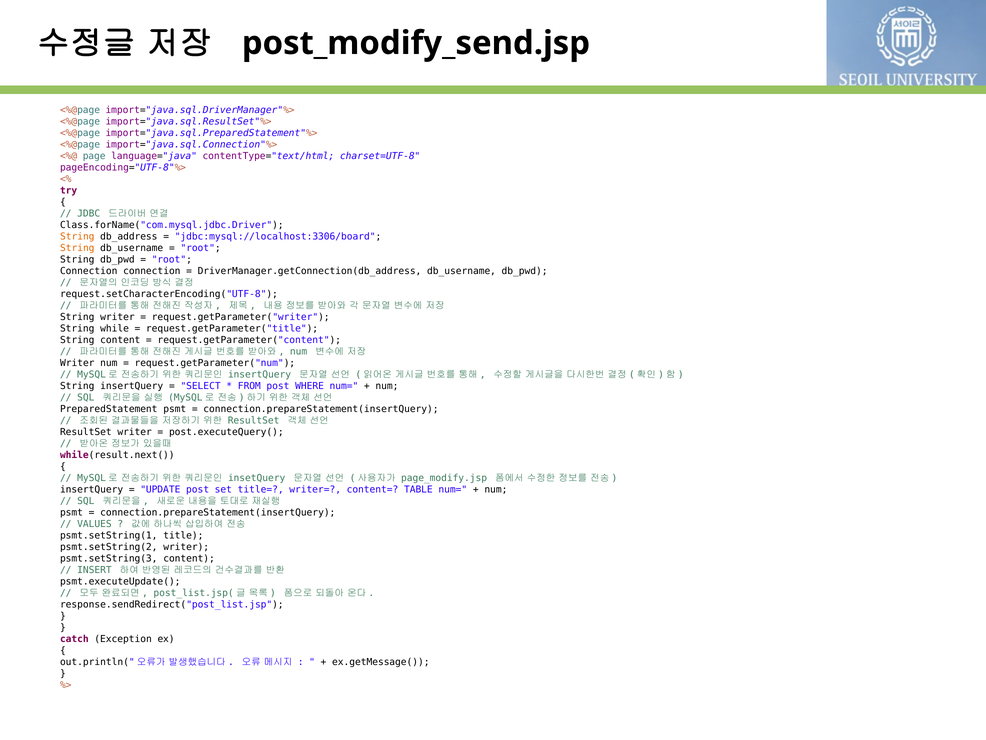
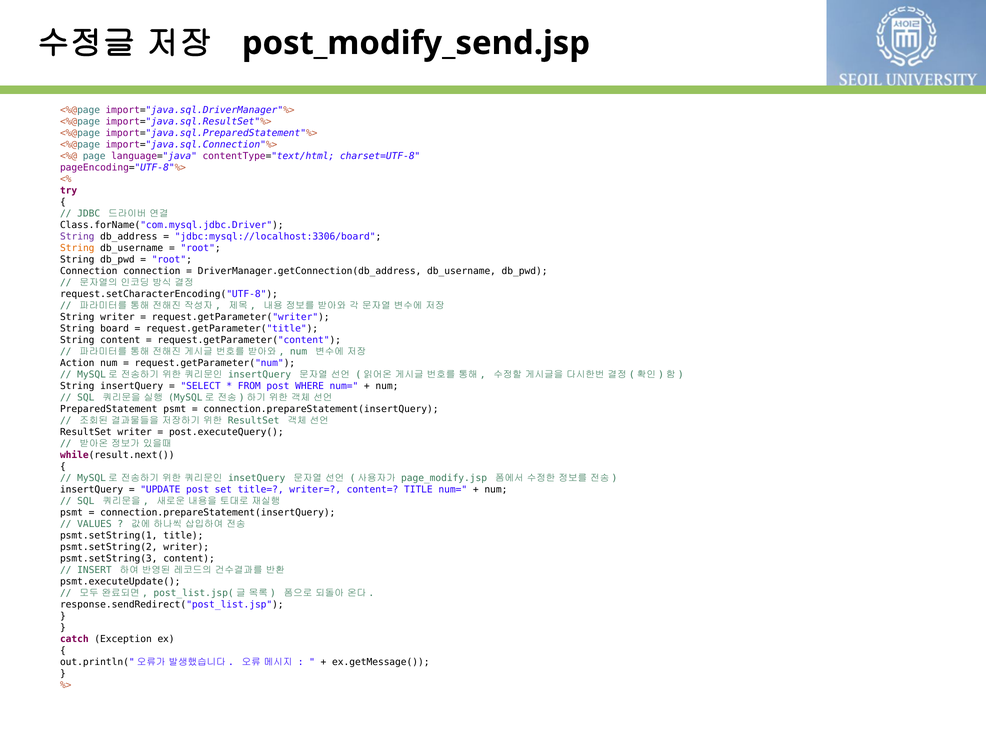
String at (77, 237) colour: orange -> purple
while: while -> board
Writer at (77, 363): Writer -> Action
content= TABLE: TABLE -> TITLE
